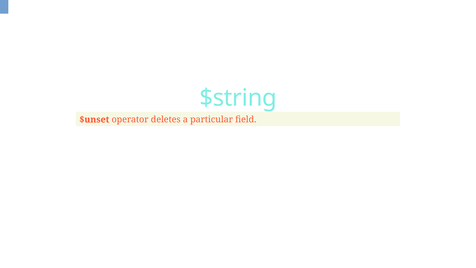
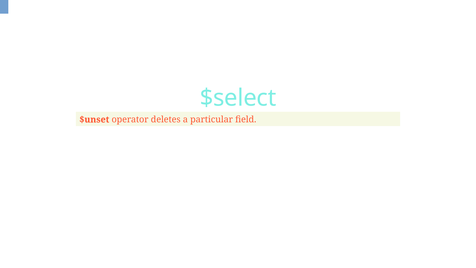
$string: $string -> $select
